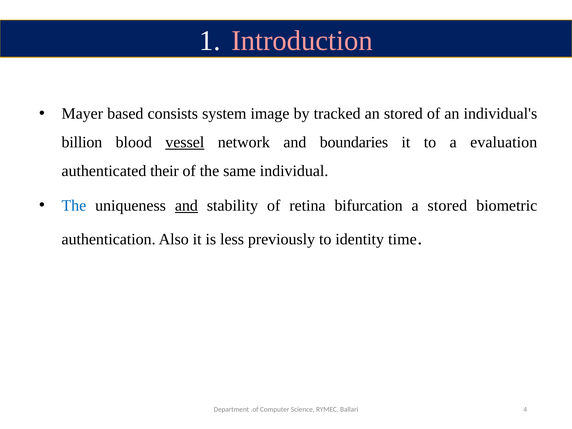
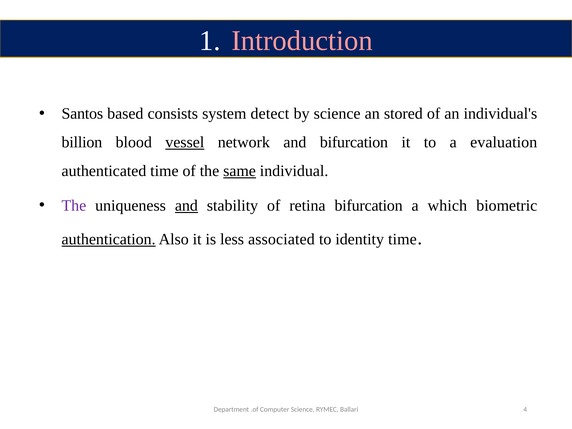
Mayer: Mayer -> Santos
image: image -> detect
by tracked: tracked -> science
and boundaries: boundaries -> bifurcation
authenticated their: their -> time
same underline: none -> present
The at (74, 206) colour: blue -> purple
a stored: stored -> which
authentication underline: none -> present
previously: previously -> associated
